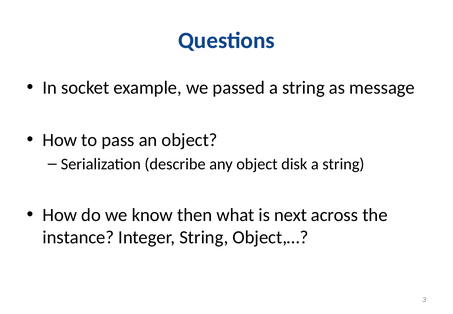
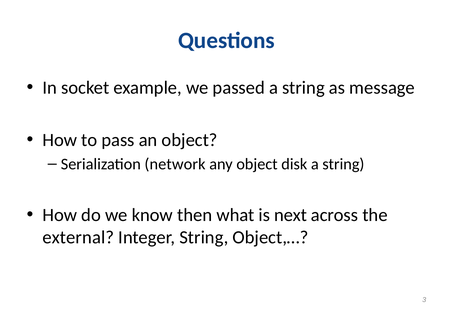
describe: describe -> network
instance: instance -> external
